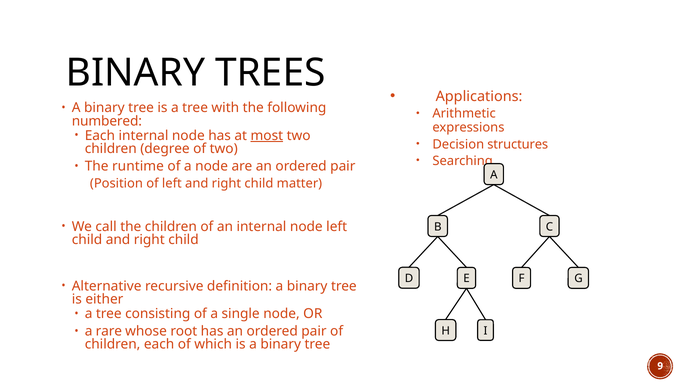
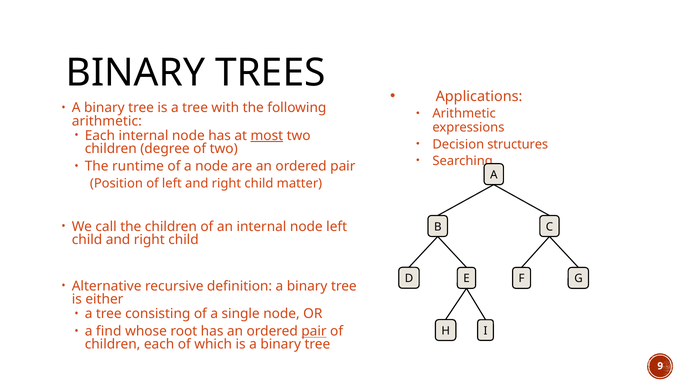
numbered at (107, 121): numbered -> arithmetic
rare: rare -> find
pair at (314, 332) underline: none -> present
